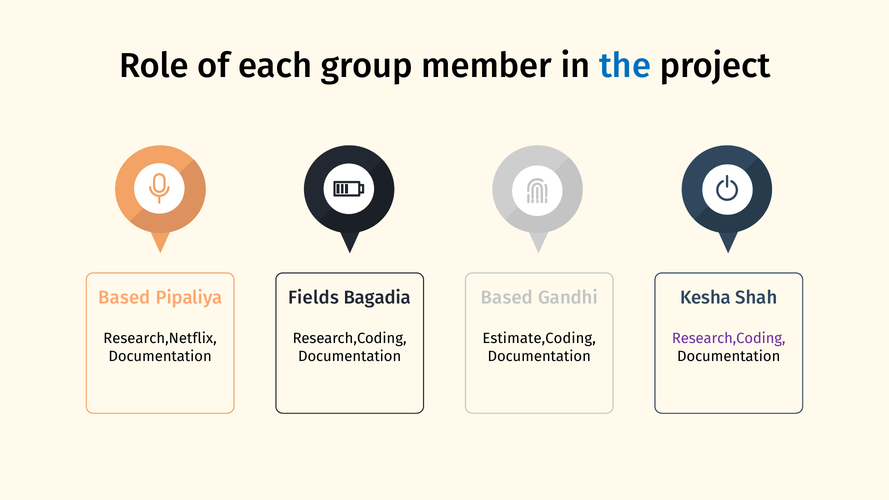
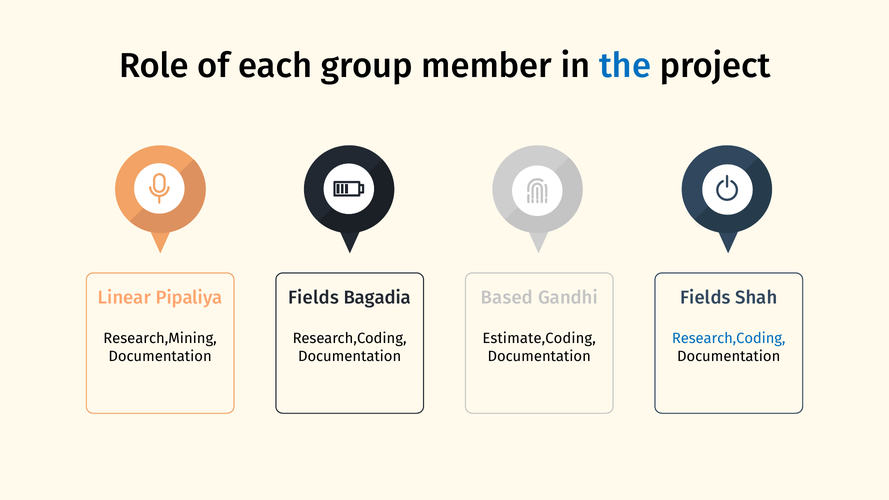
Based at (124, 298): Based -> Linear
Kesha at (705, 298): Kesha -> Fields
Research,Netflix: Research,Netflix -> Research,Mining
Research,Coding at (729, 339) colour: purple -> blue
